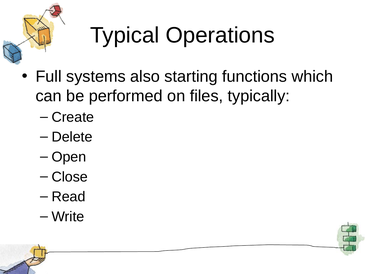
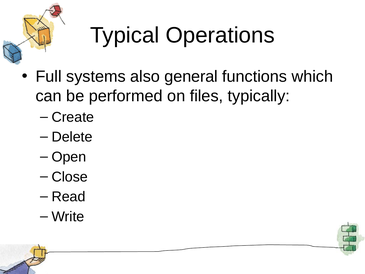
starting: starting -> general
